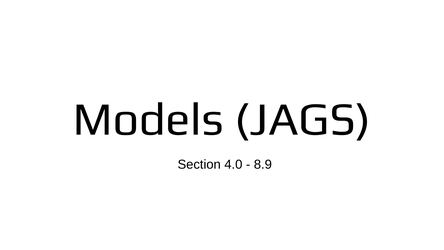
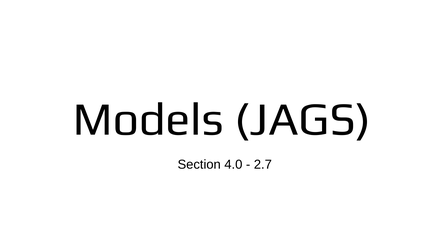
8.9: 8.9 -> 2.7
